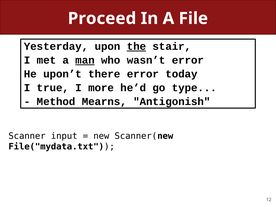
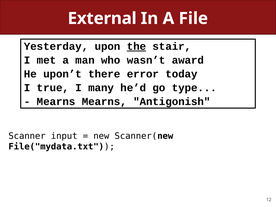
Proceed: Proceed -> External
man underline: present -> none
wasn’t error: error -> award
more: more -> many
Method at (56, 102): Method -> Mearns
